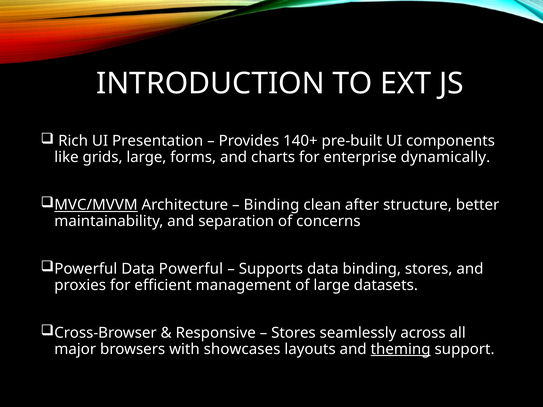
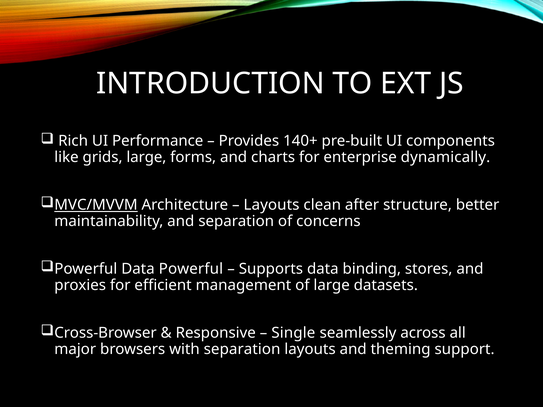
Presentation: Presentation -> Performance
Binding at (272, 205): Binding -> Layouts
Stores at (293, 333): Stores -> Single
with showcases: showcases -> separation
theming underline: present -> none
